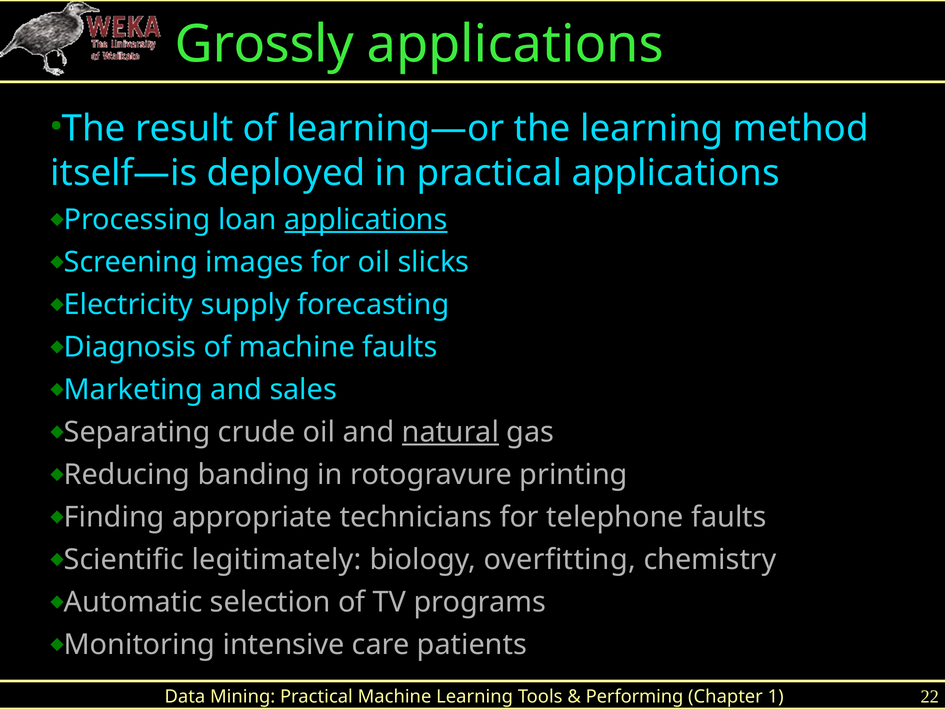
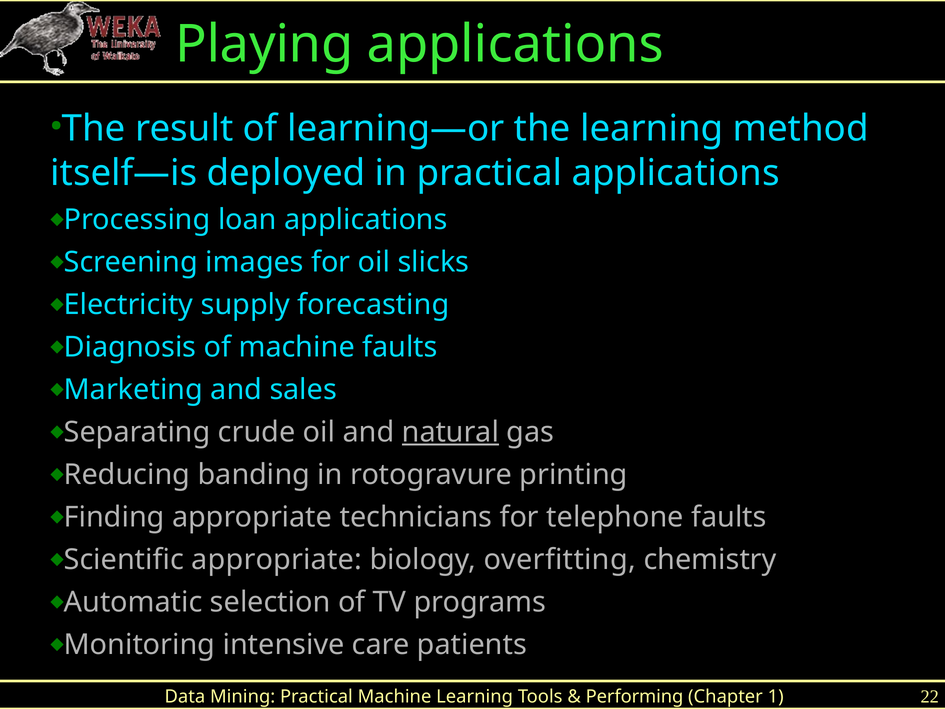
Grossly: Grossly -> Playing
applications at (366, 220) underline: present -> none
legitimately at (277, 559): legitimately -> appropriate
